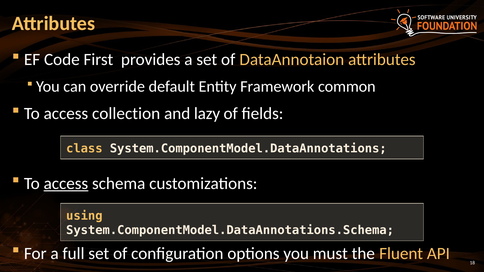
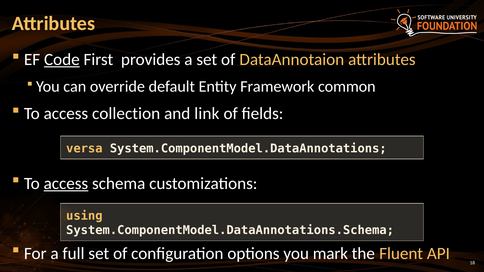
Code underline: none -> present
lazy: lazy -> link
class: class -> versa
must: must -> mark
